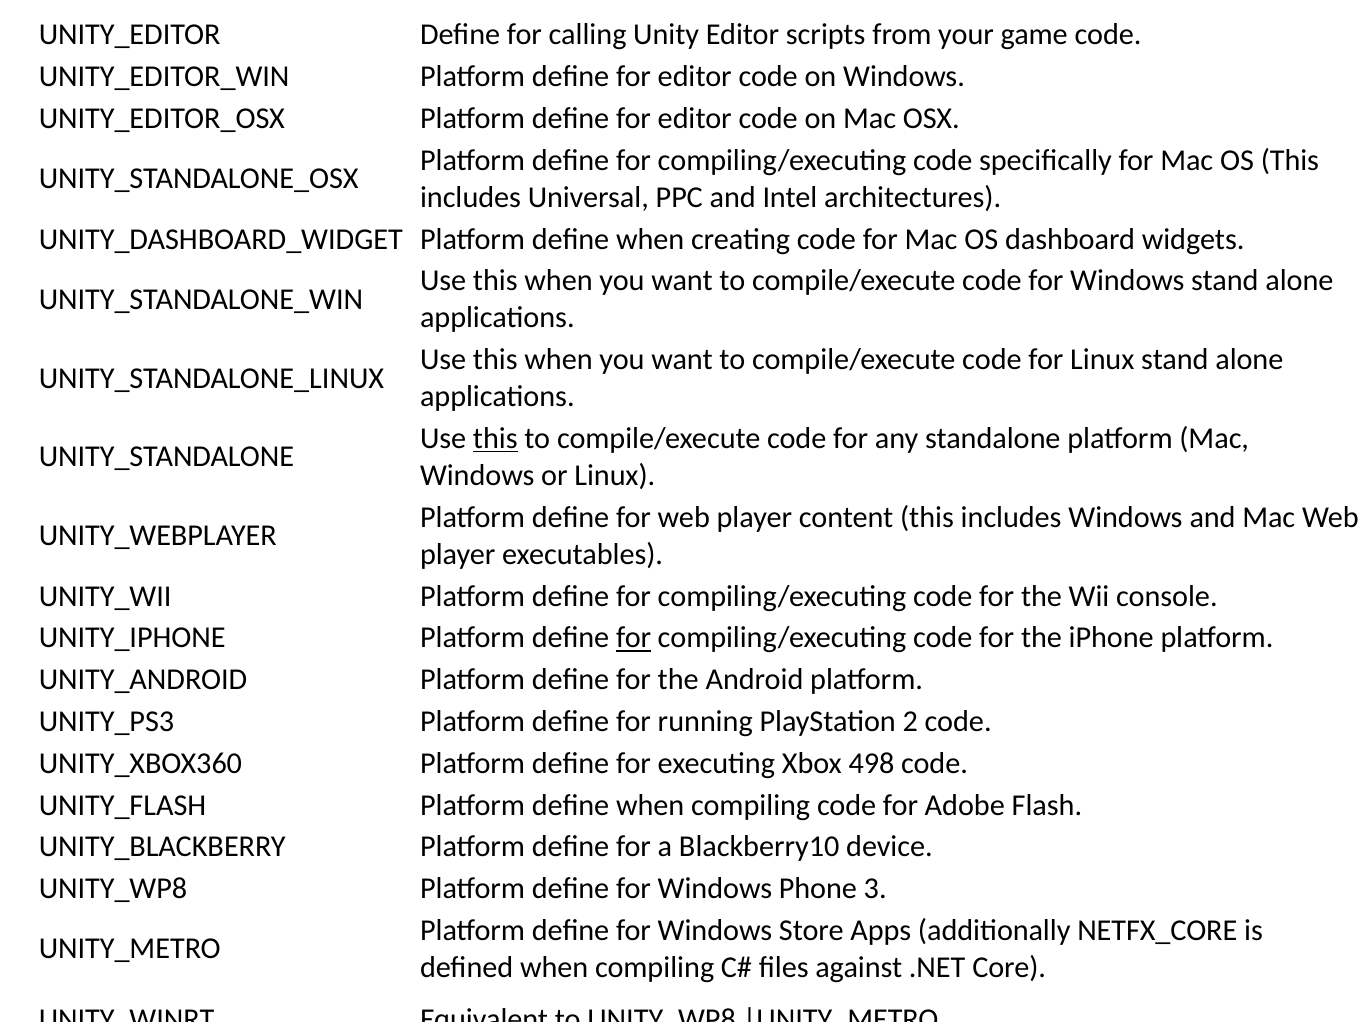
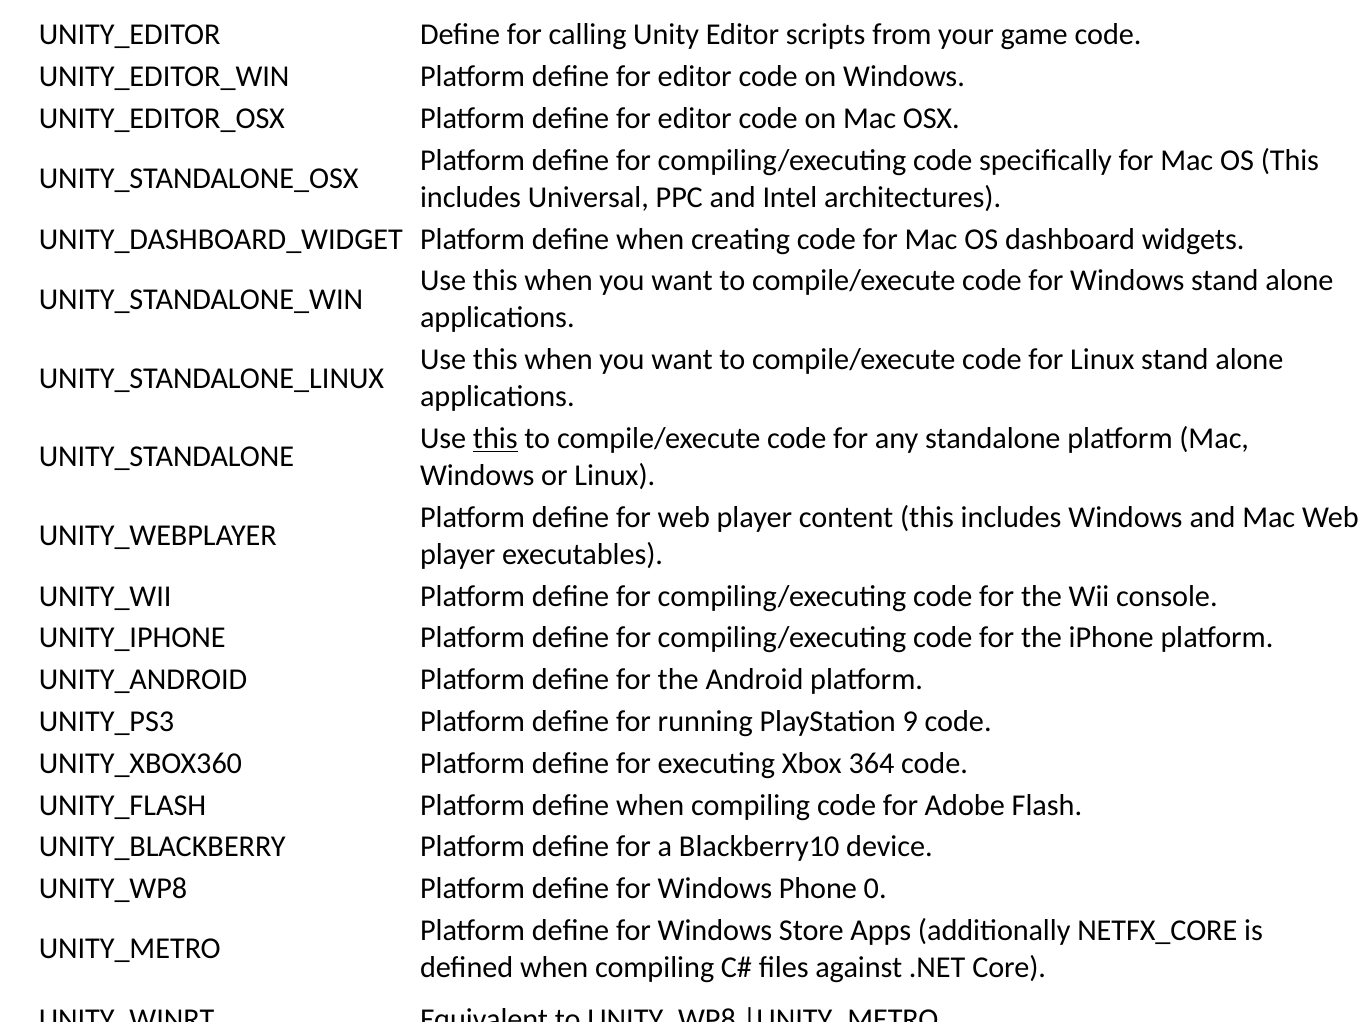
for at (634, 638) underline: present -> none
2: 2 -> 9
498: 498 -> 364
3: 3 -> 0
